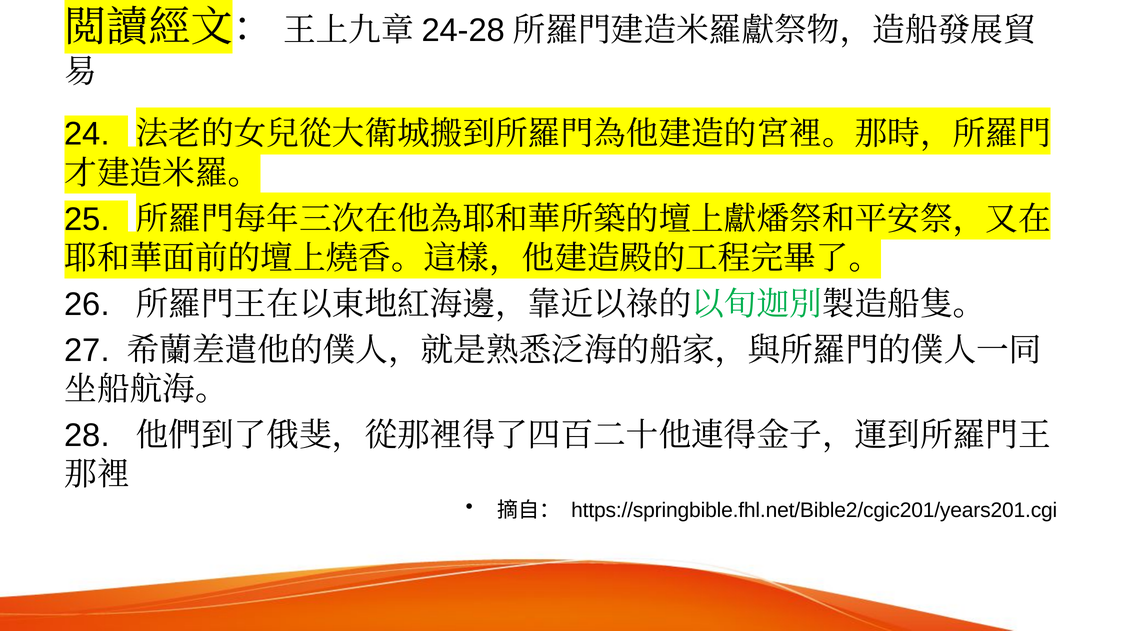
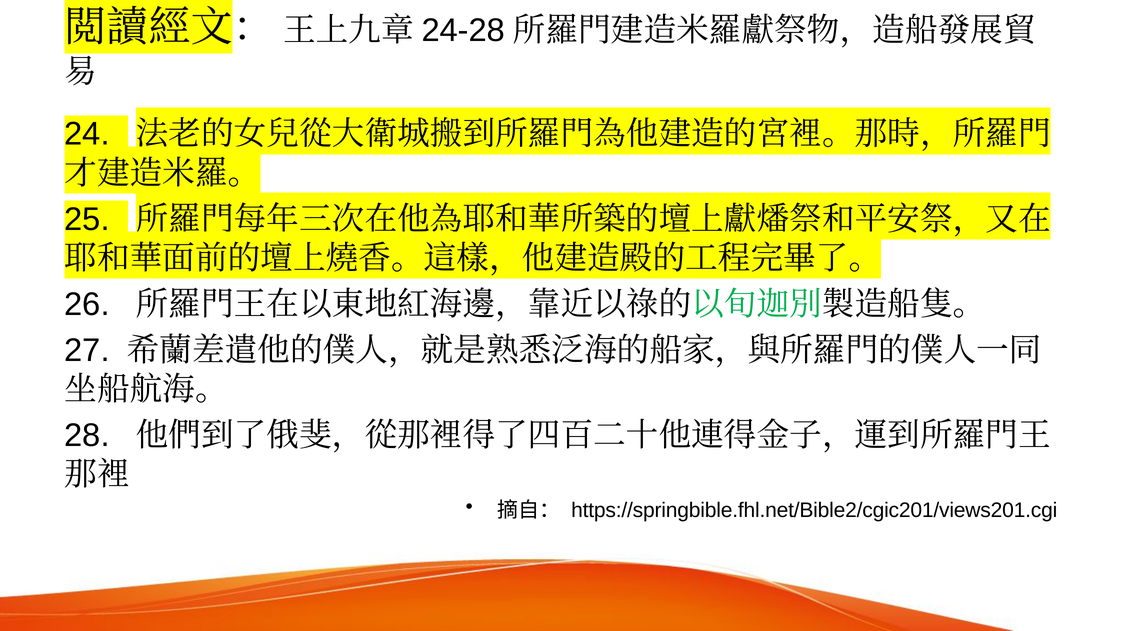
https://springbible.fhl.net/Bible2/cgic201/years201.cgi: https://springbible.fhl.net/Bible2/cgic201/years201.cgi -> https://springbible.fhl.net/Bible2/cgic201/views201.cgi
